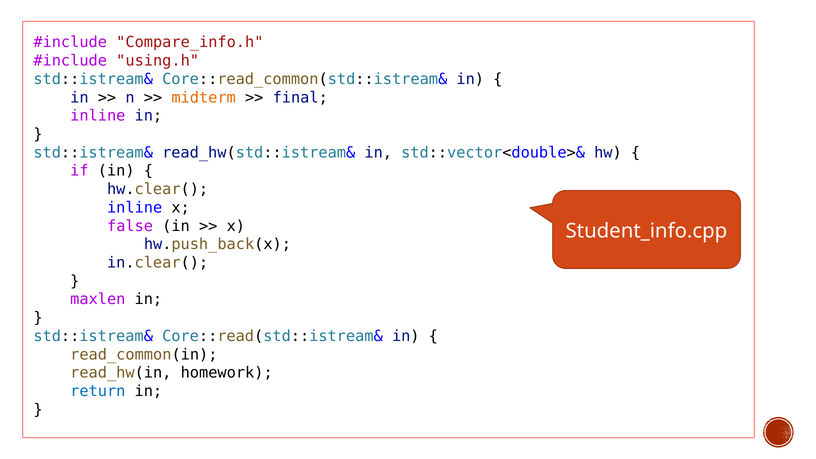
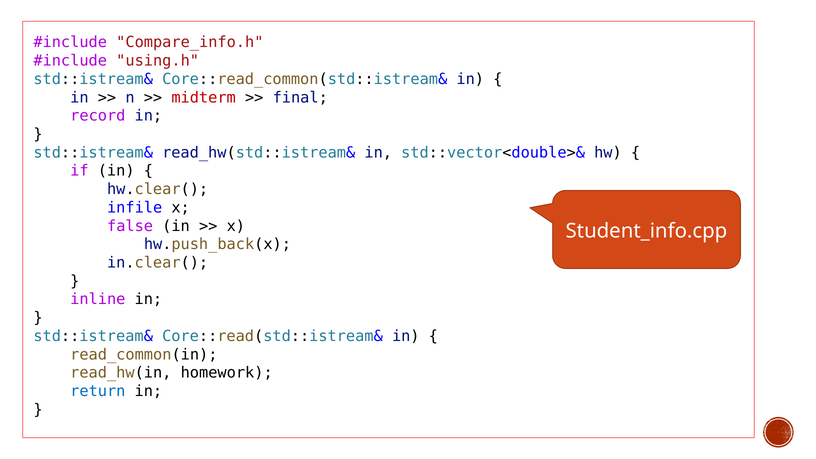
midterm colour: orange -> red
inline at (98, 116): inline -> record
inline at (135, 208): inline -> infile
maxlen: maxlen -> inline
